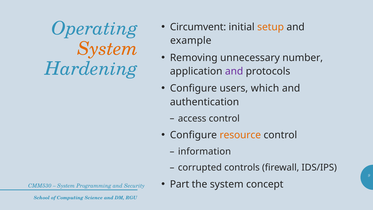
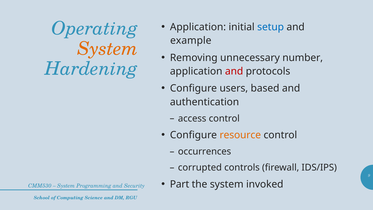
Circumvent at (198, 27): Circumvent -> Application
setup colour: orange -> blue
and at (234, 71) colour: purple -> red
which: which -> based
information: information -> occurrences
concept: concept -> invoked
